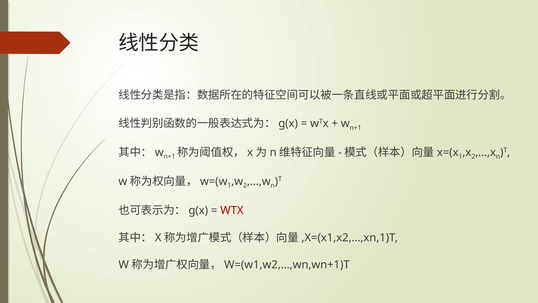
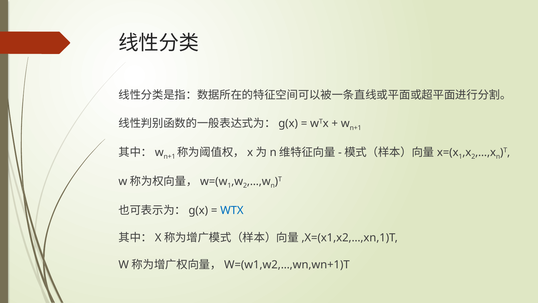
WTX at (232, 210) colour: red -> blue
